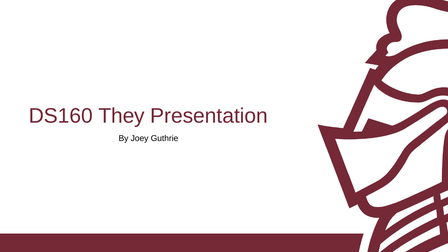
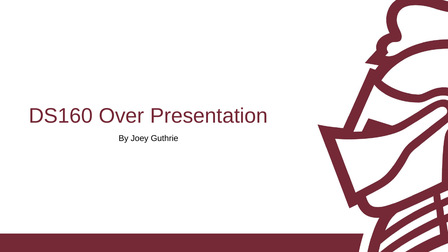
They: They -> Over
